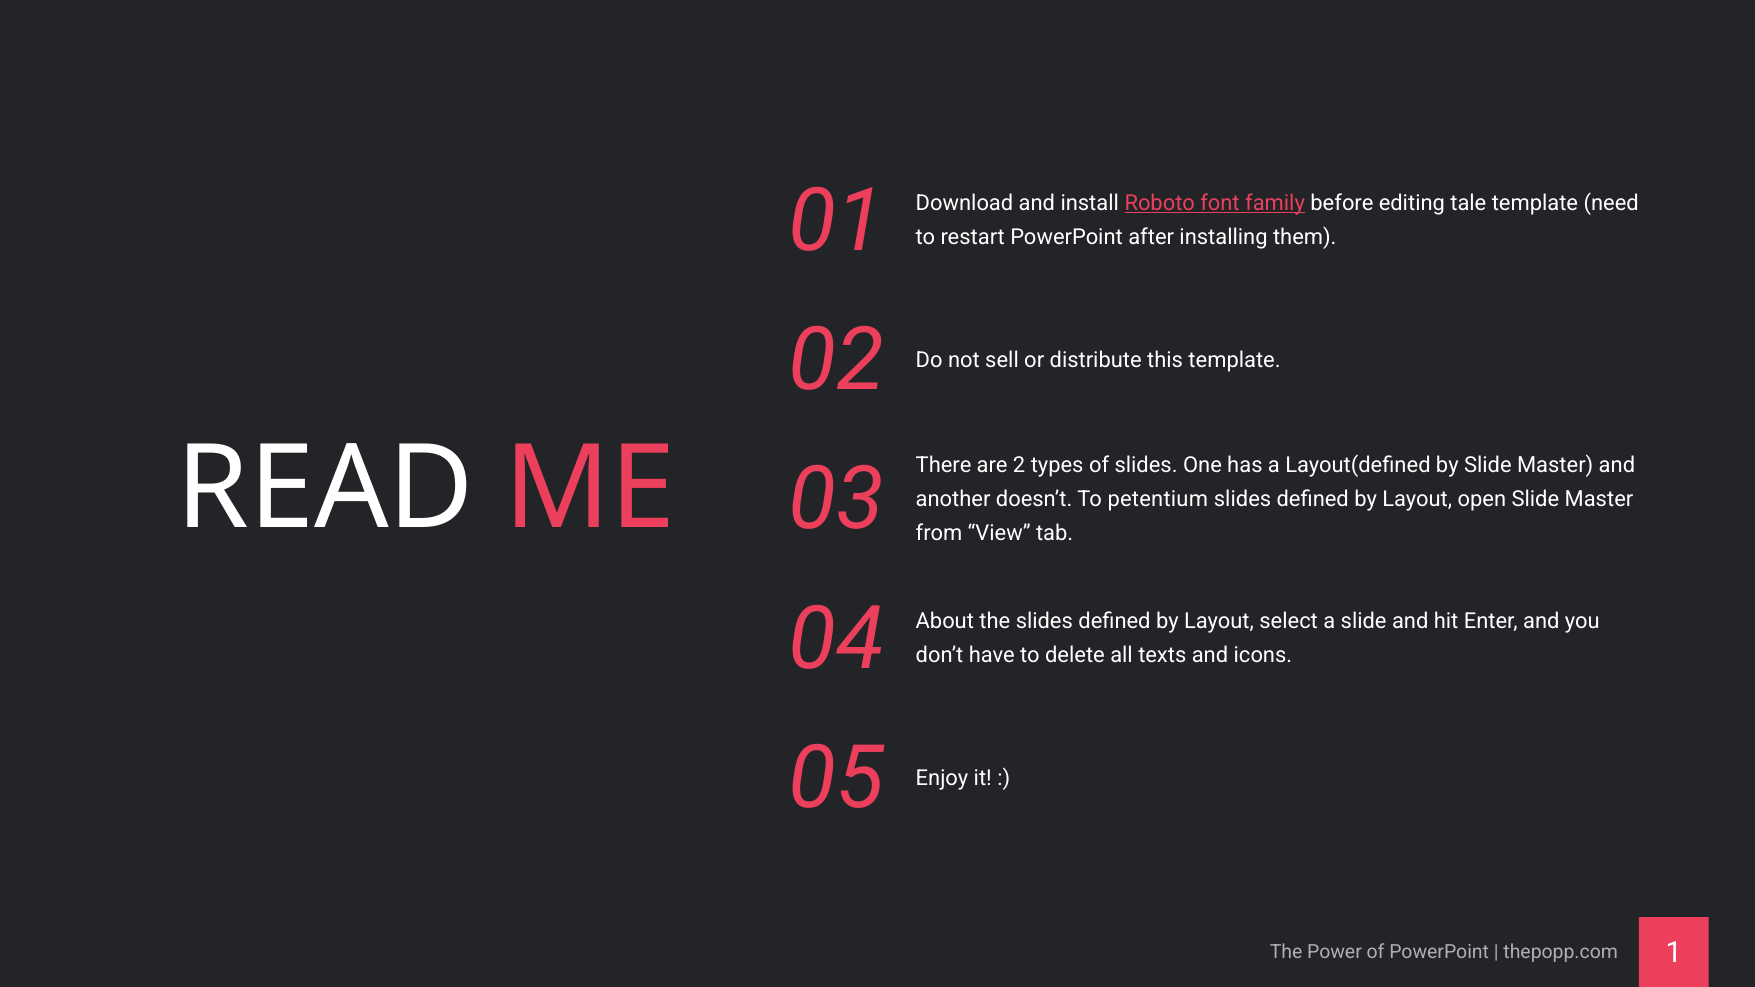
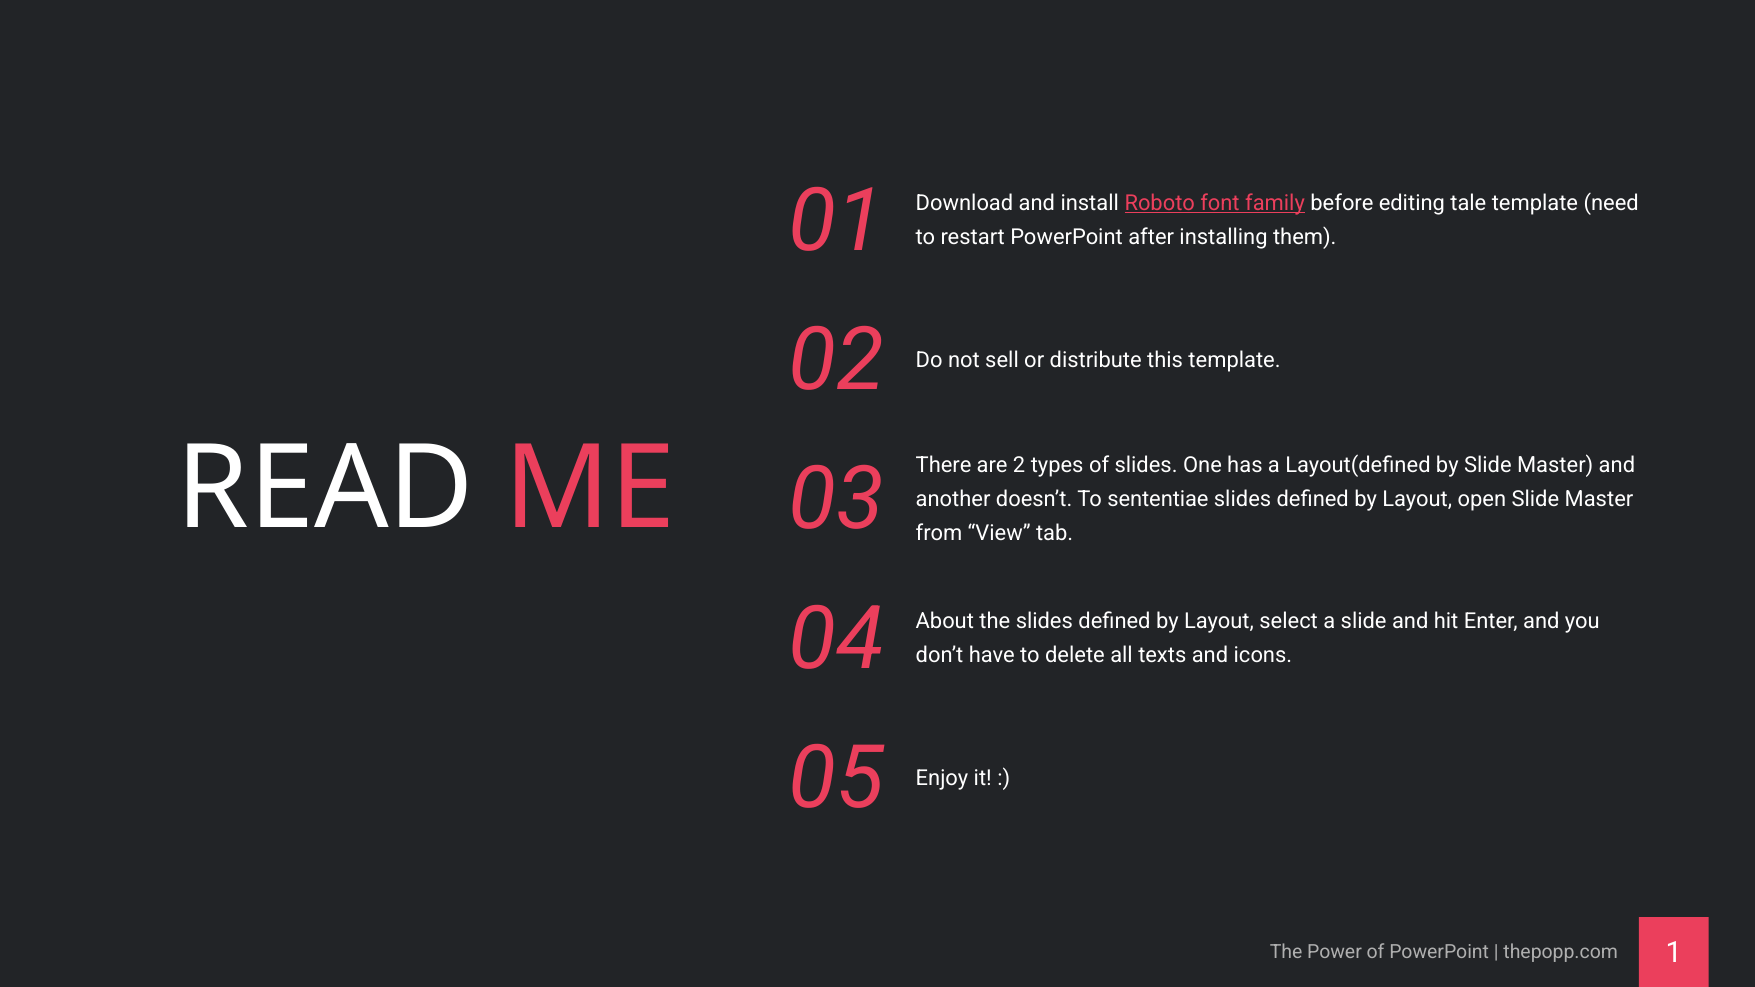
petentium: petentium -> sententiae
